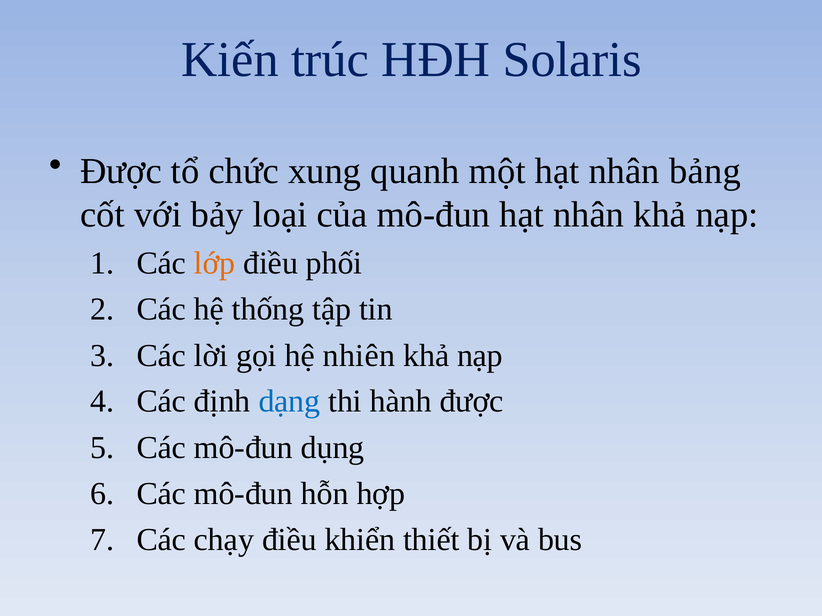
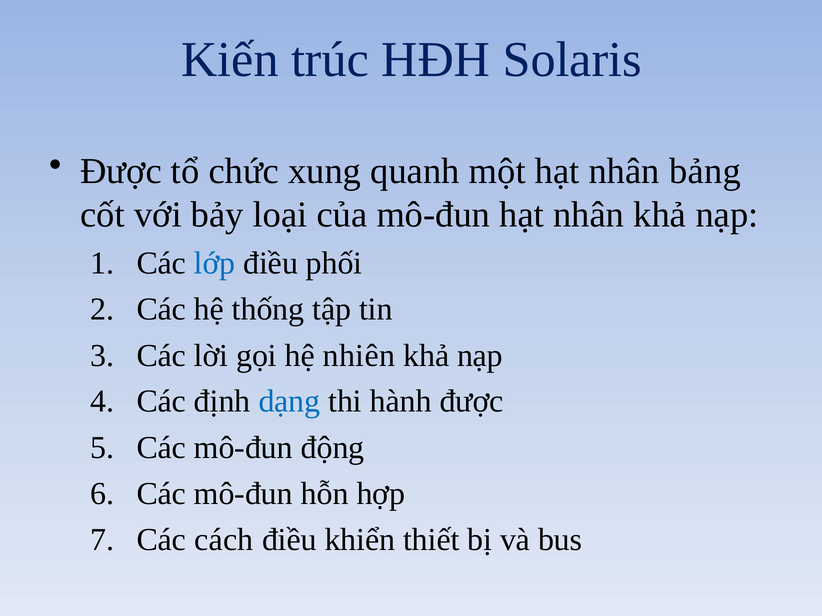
lớp colour: orange -> blue
dụng: dụng -> động
chạy: chạy -> cách
